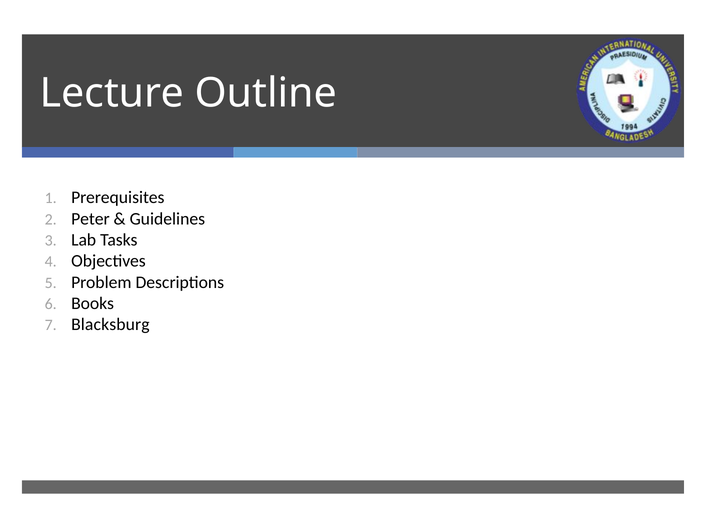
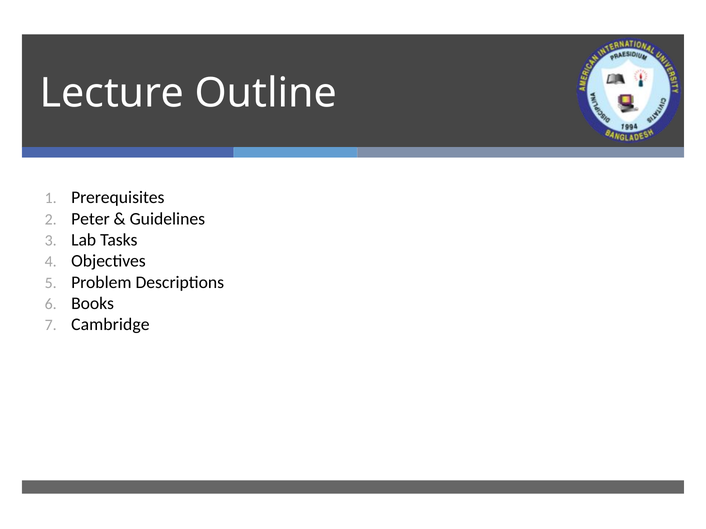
Blacksburg: Blacksburg -> Cambridge
